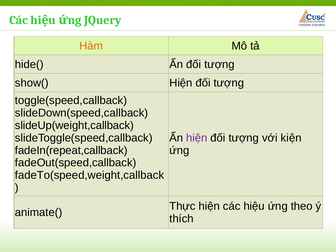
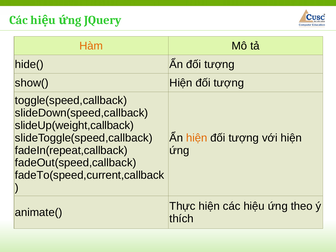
hiện at (197, 138) colour: purple -> orange
với kiện: kiện -> hiện
fadeTo(speed,weight,callback: fadeTo(speed,weight,callback -> fadeTo(speed,current,callback
